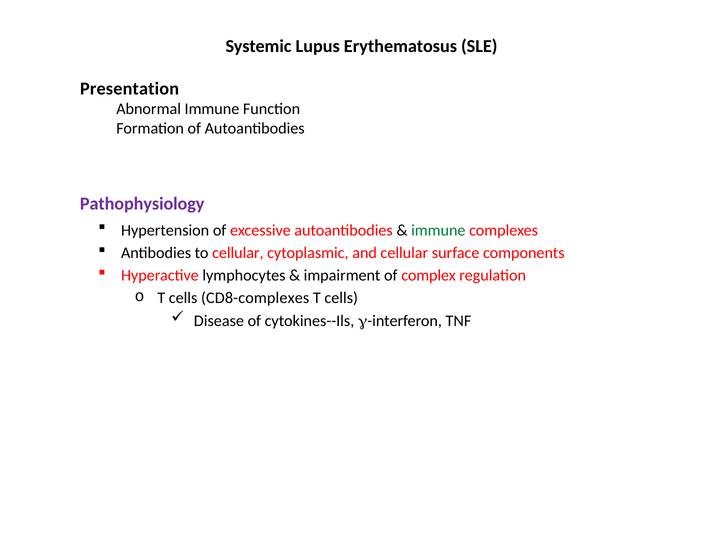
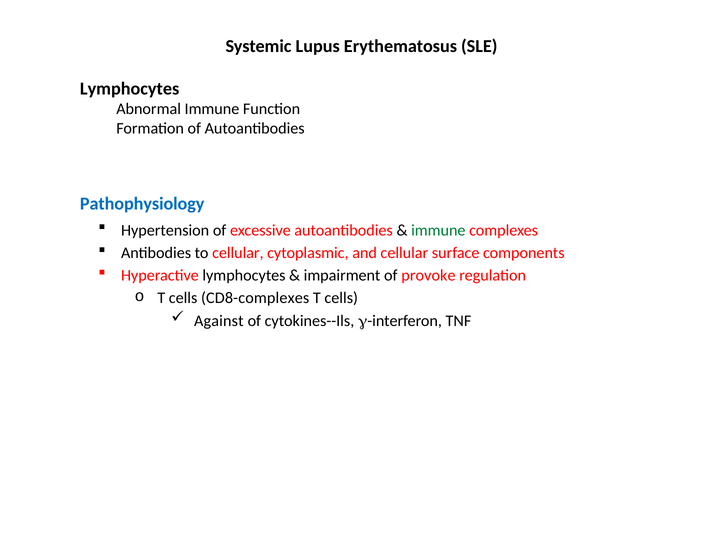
Presentation at (130, 89): Presentation -> Lymphocytes
Pathophysiology colour: purple -> blue
complex: complex -> provoke
Disease: Disease -> Against
